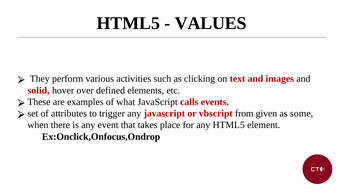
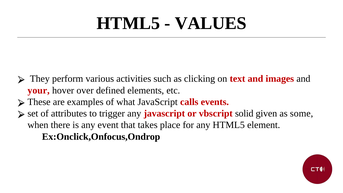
solid: solid -> your
from: from -> solid
